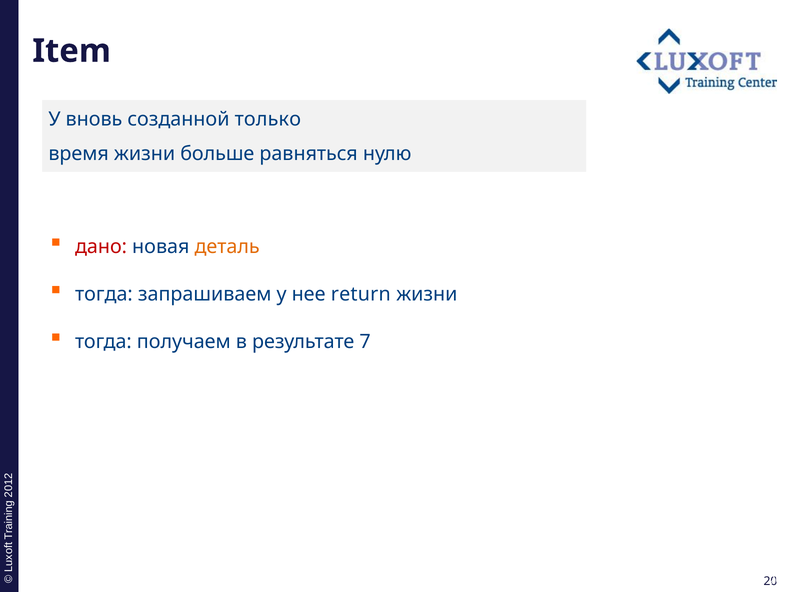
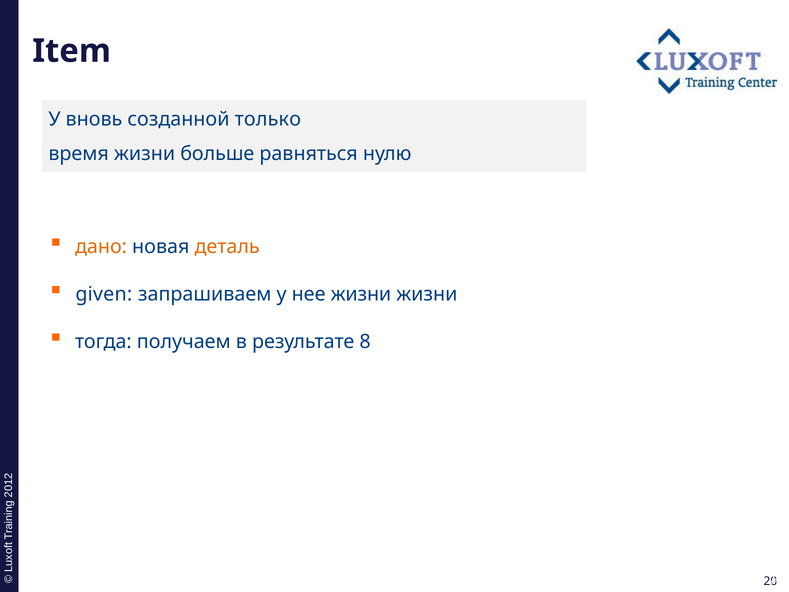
дано colour: red -> orange
тогда at (104, 294): тогда -> given
нее return: return -> жизни
7: 7 -> 8
